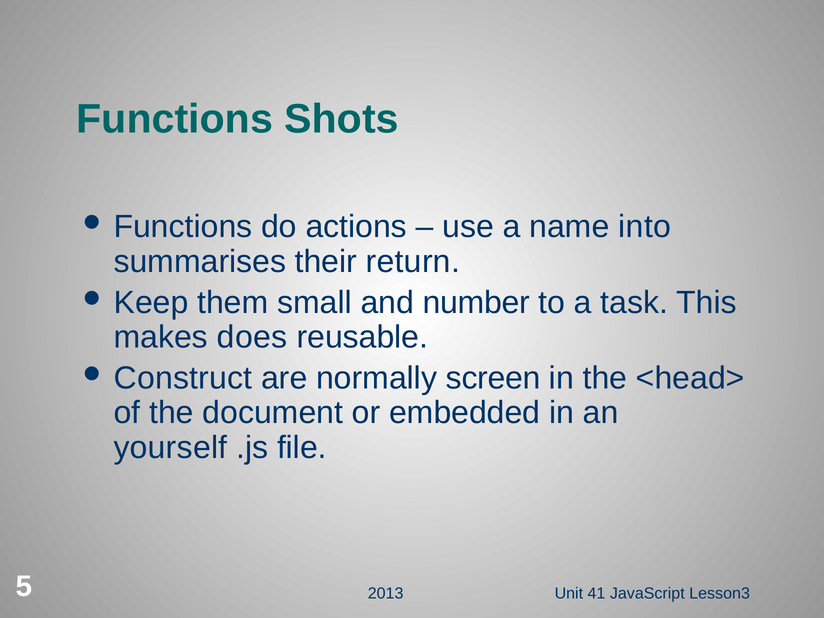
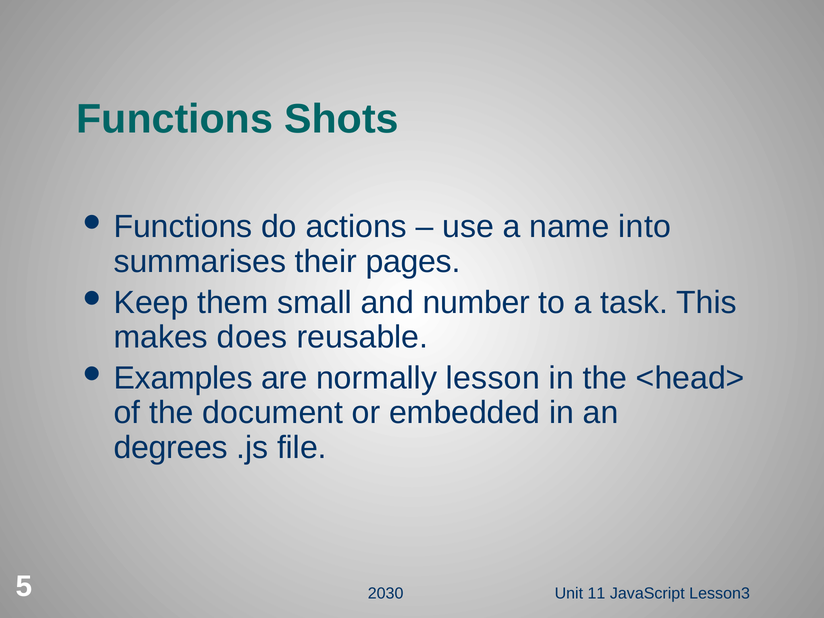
return: return -> pages
Construct: Construct -> Examples
screen: screen -> lesson
yourself: yourself -> degrees
2013: 2013 -> 2030
41: 41 -> 11
